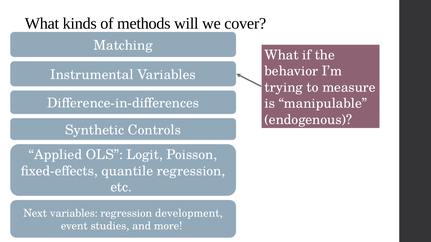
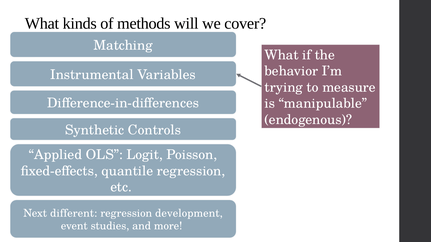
Next variables: variables -> different
